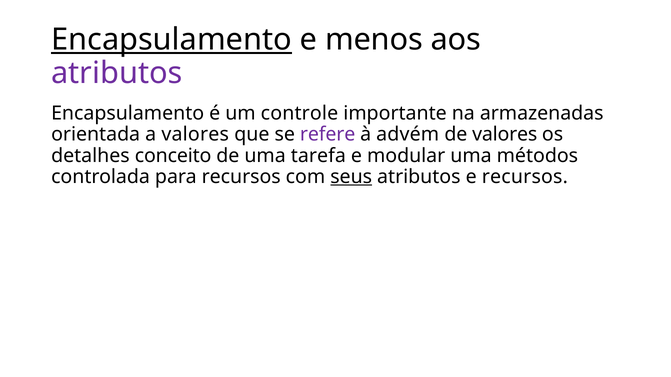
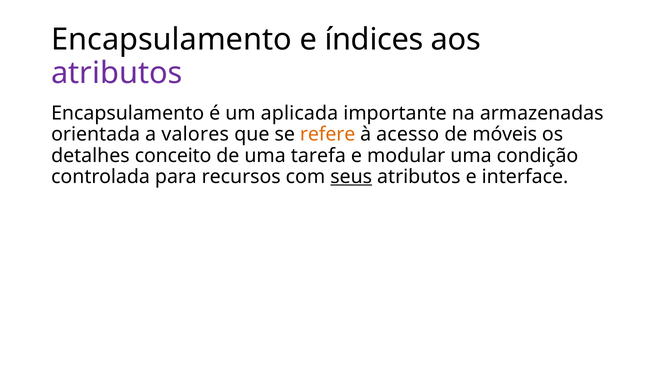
Encapsulamento at (171, 40) underline: present -> none
menos: menos -> índices
controle: controle -> aplicada
refere colour: purple -> orange
advém: advém -> acesso
de valores: valores -> móveis
métodos: métodos -> condição
e recursos: recursos -> interface
